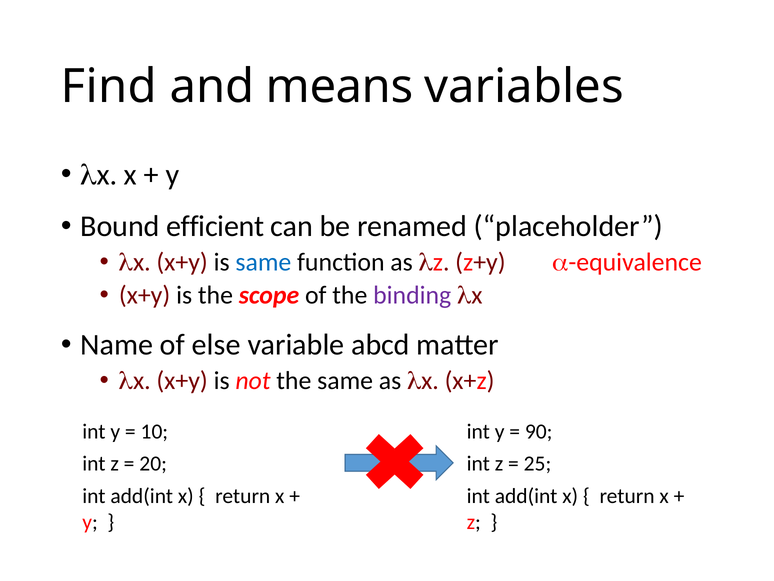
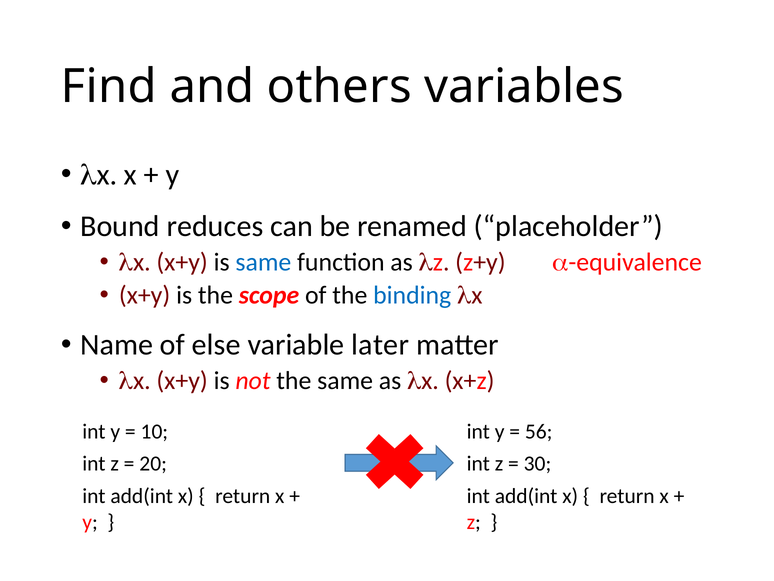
means: means -> others
efficient: efficient -> reduces
binding colour: purple -> blue
abcd: abcd -> later
90: 90 -> 56
25: 25 -> 30
